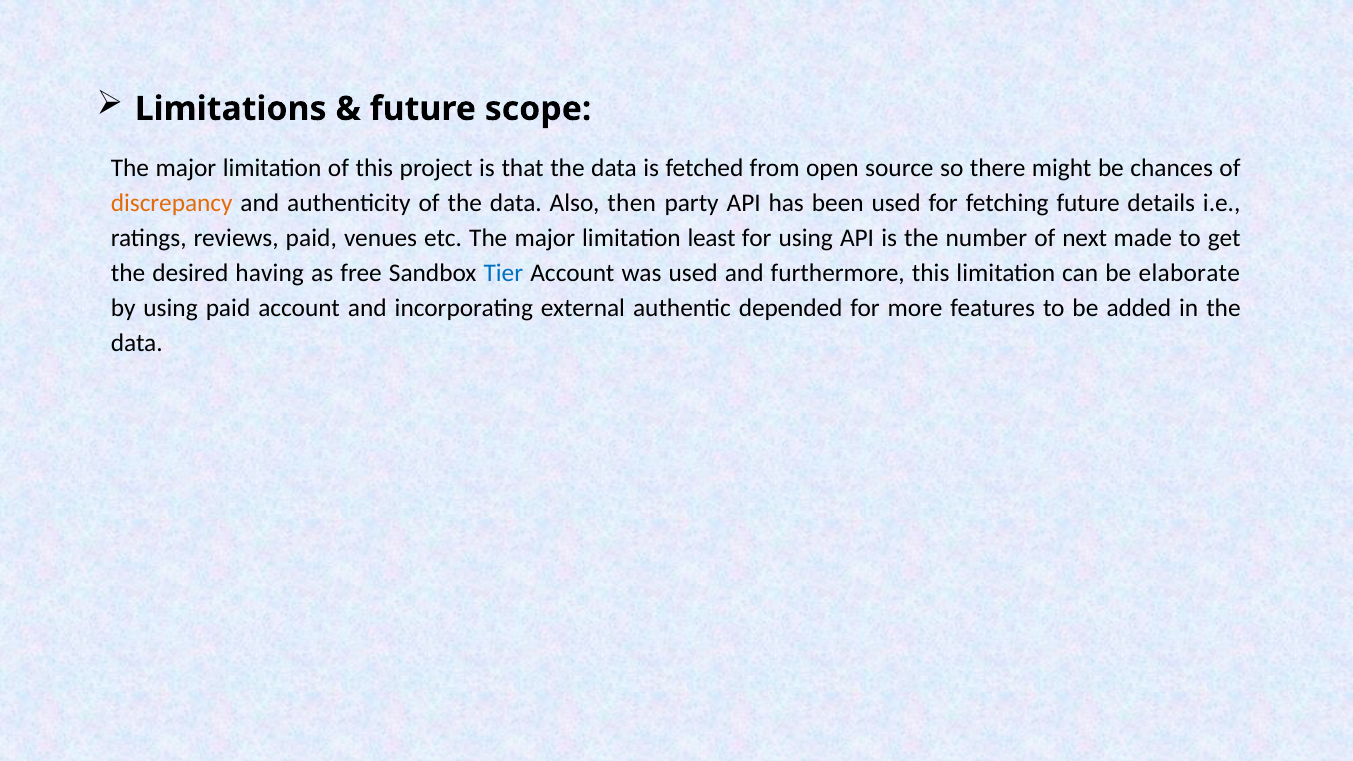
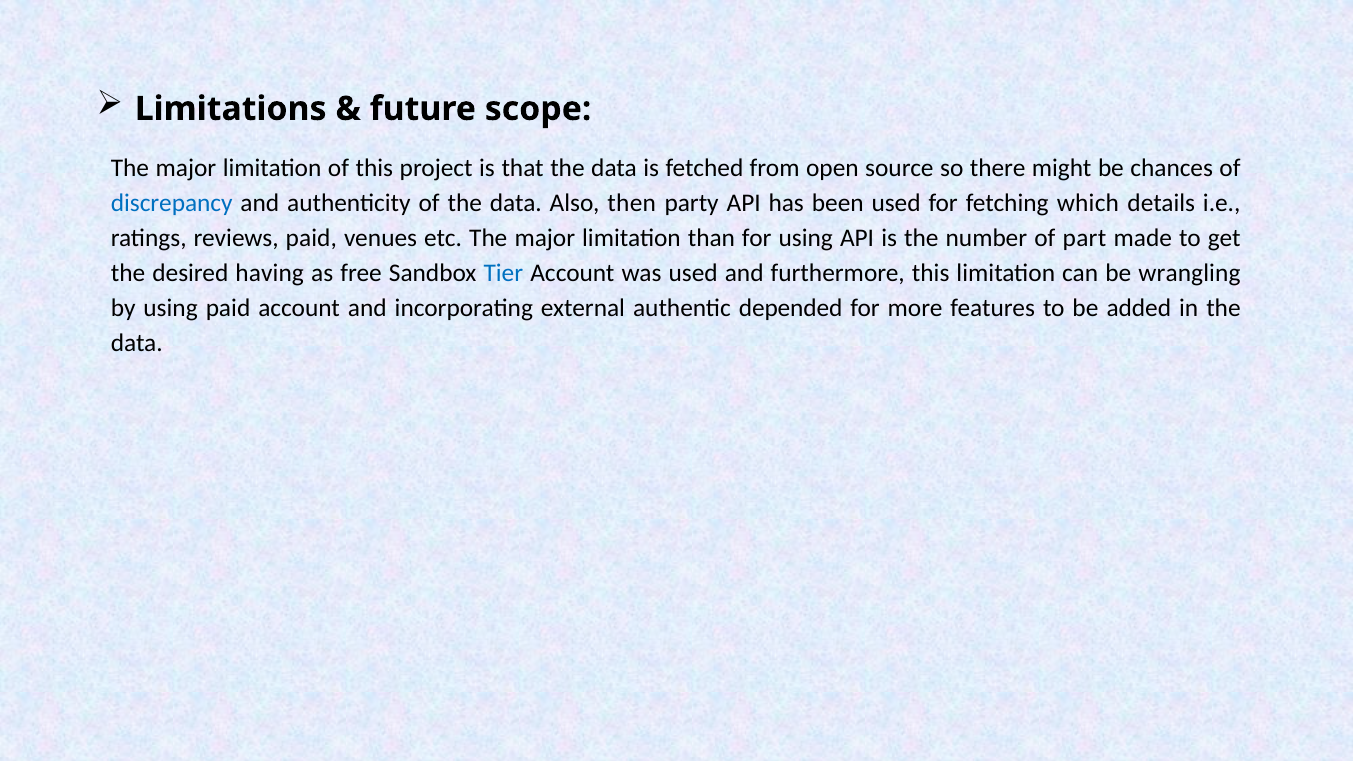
discrepancy colour: orange -> blue
fetching future: future -> which
least: least -> than
next: next -> part
elaborate: elaborate -> wrangling
